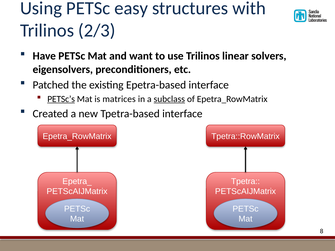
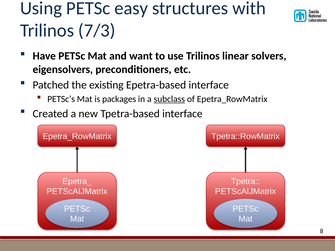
2/3: 2/3 -> 7/3
PETSc’s underline: present -> none
matrices: matrices -> packages
